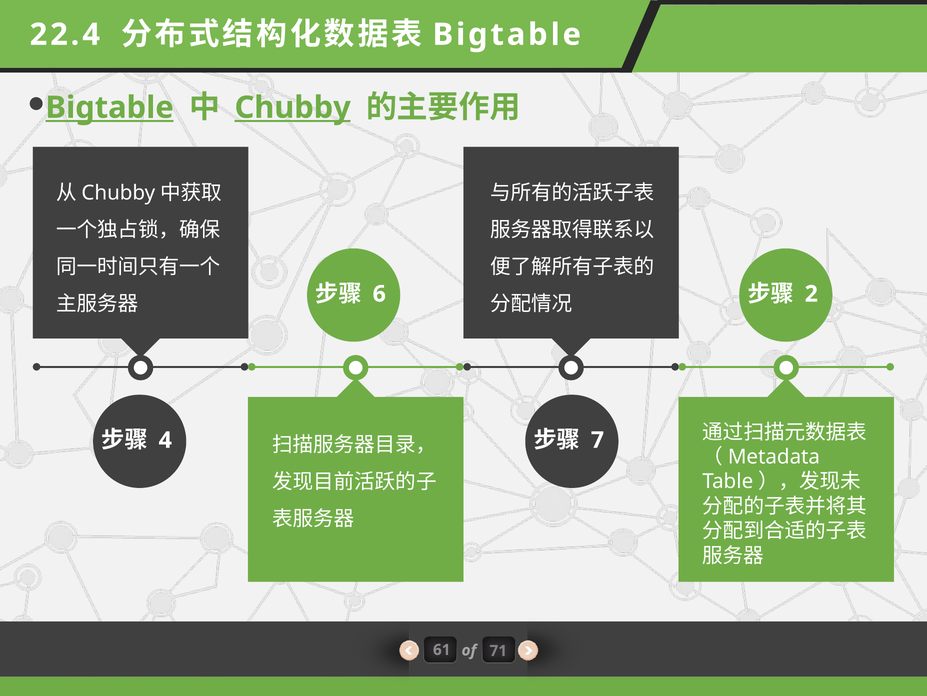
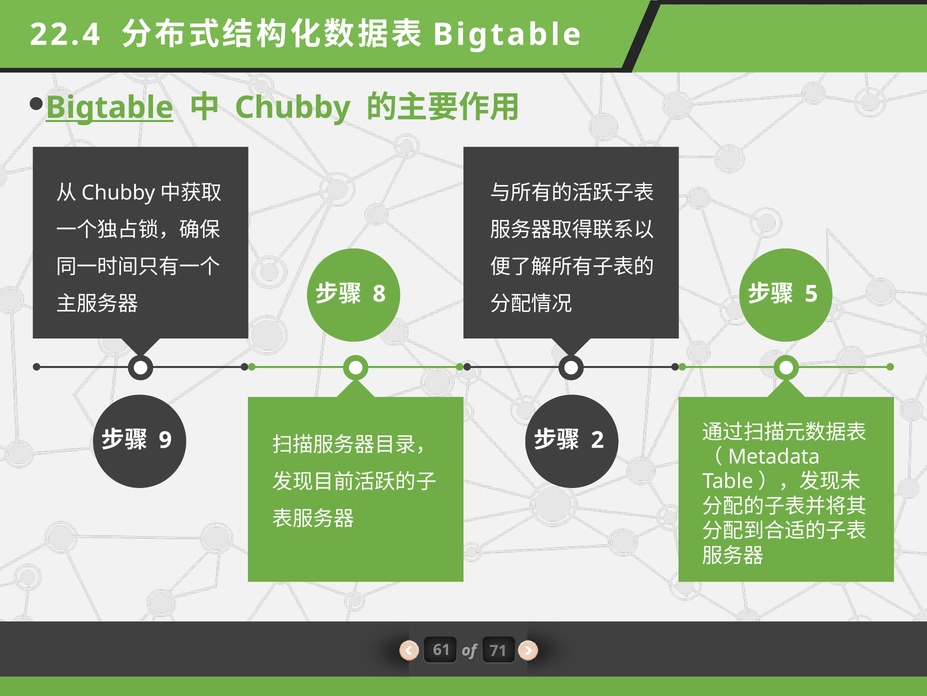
Chubby underline: present -> none
6: 6 -> 8
2: 2 -> 5
4: 4 -> 9
7: 7 -> 2
